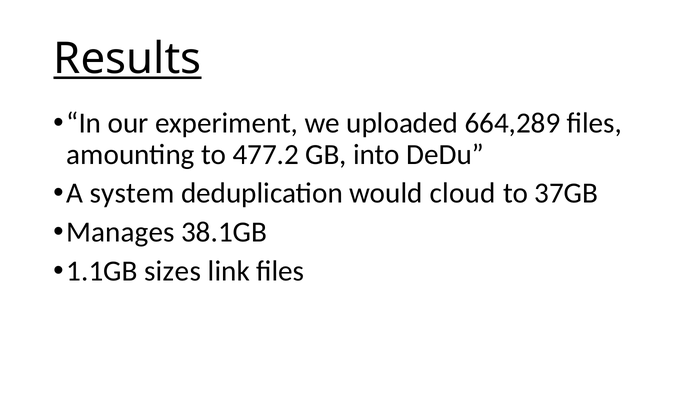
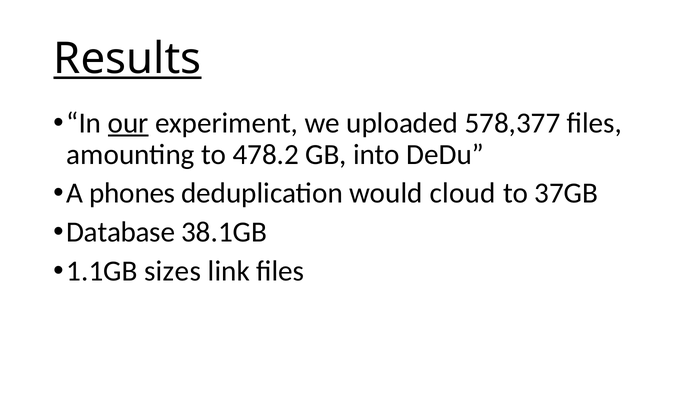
our underline: none -> present
664,289: 664,289 -> 578,377
477.2: 477.2 -> 478.2
system: system -> phones
Manages: Manages -> Database
